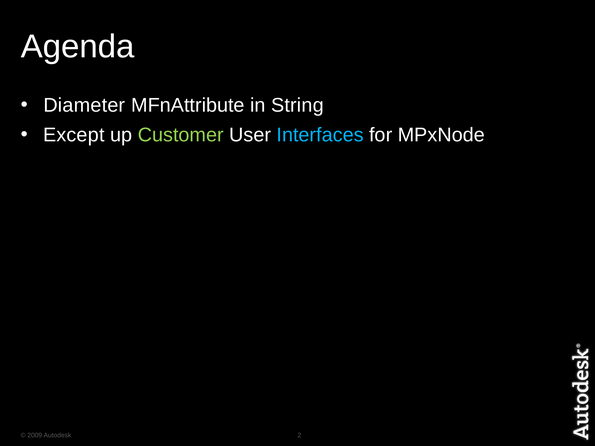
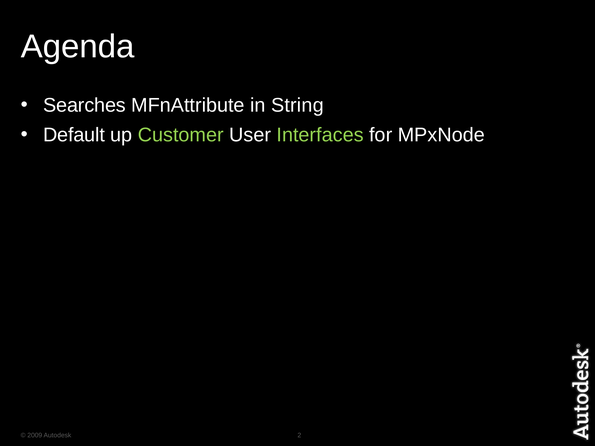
Diameter: Diameter -> Searches
Except: Except -> Default
Interfaces colour: light blue -> light green
